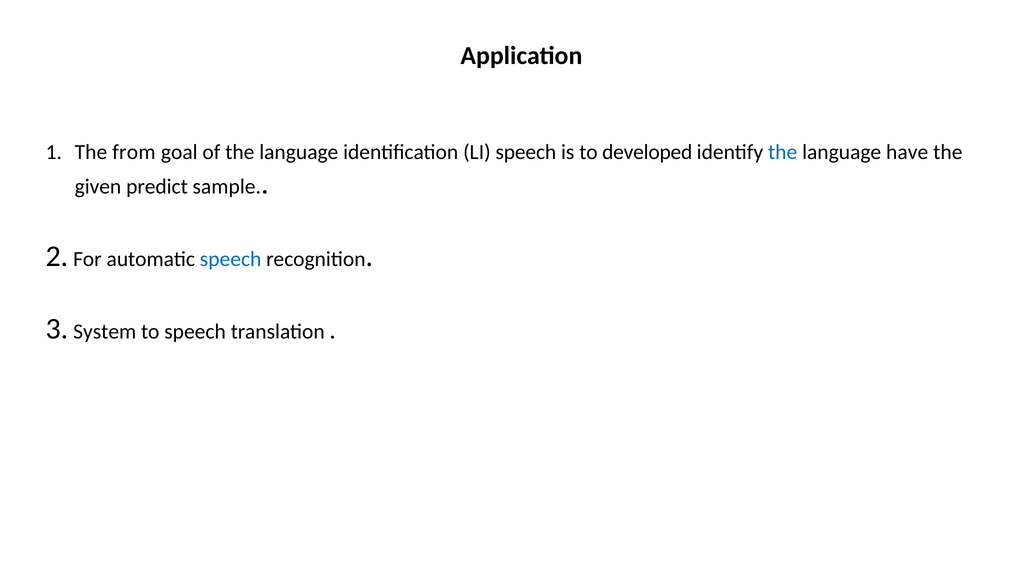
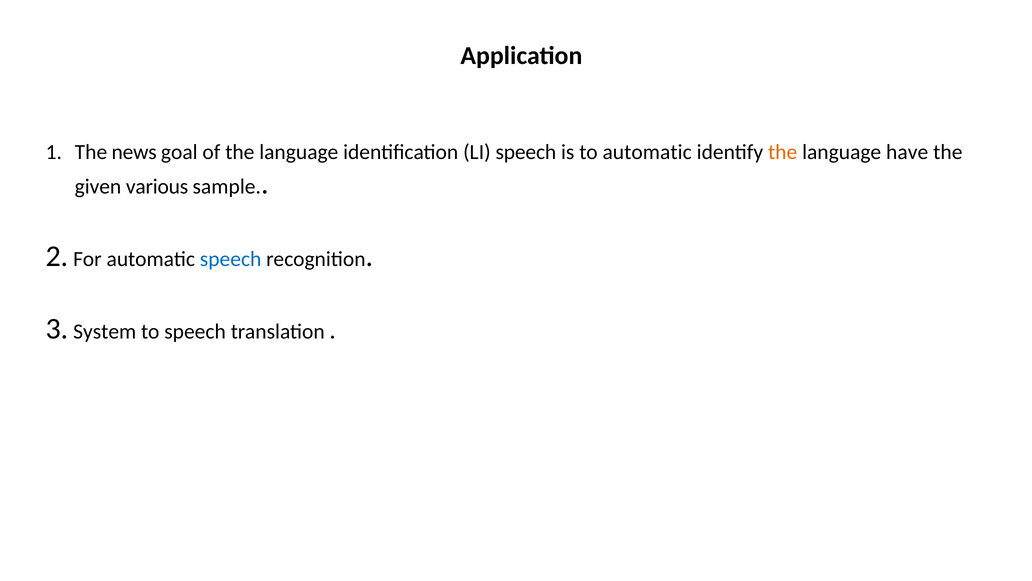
from: from -> news
to developed: developed -> automatic
the at (783, 152) colour: blue -> orange
predict: predict -> various
